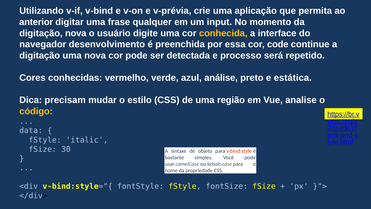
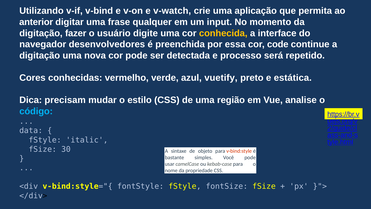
v-prévia: v-prévia -> v-watch
digitação nova: nova -> fazer
desenvolvimento: desenvolvimento -> desenvolvedores
análise: análise -> vuetify
código colour: yellow -> light blue
